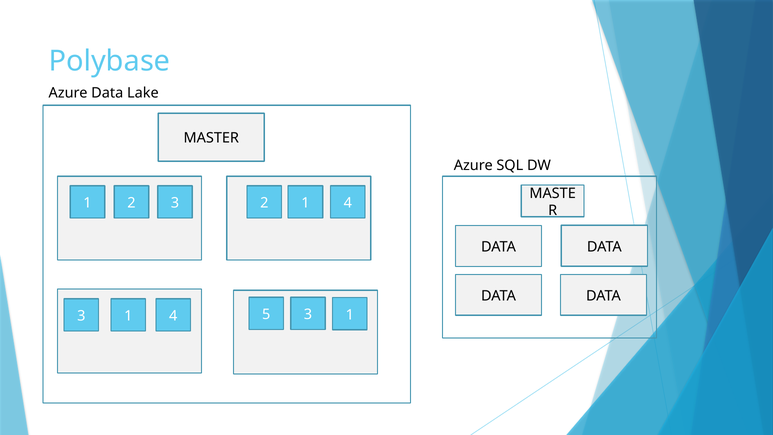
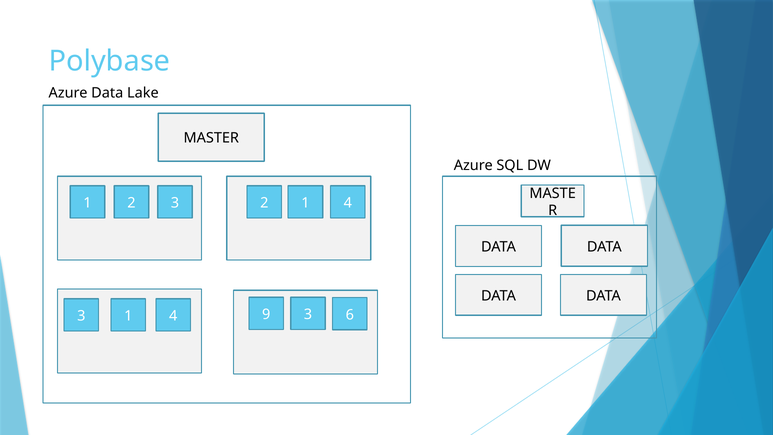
5: 5 -> 9
1 at (350, 315): 1 -> 6
